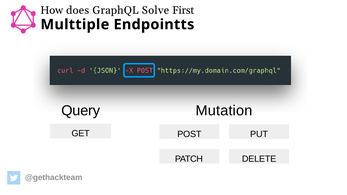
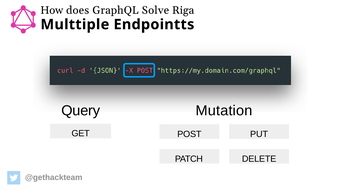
First: First -> Riga
